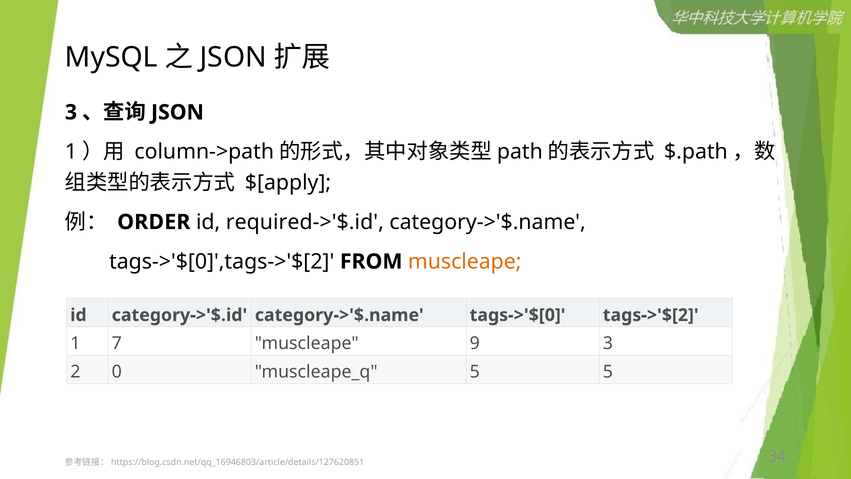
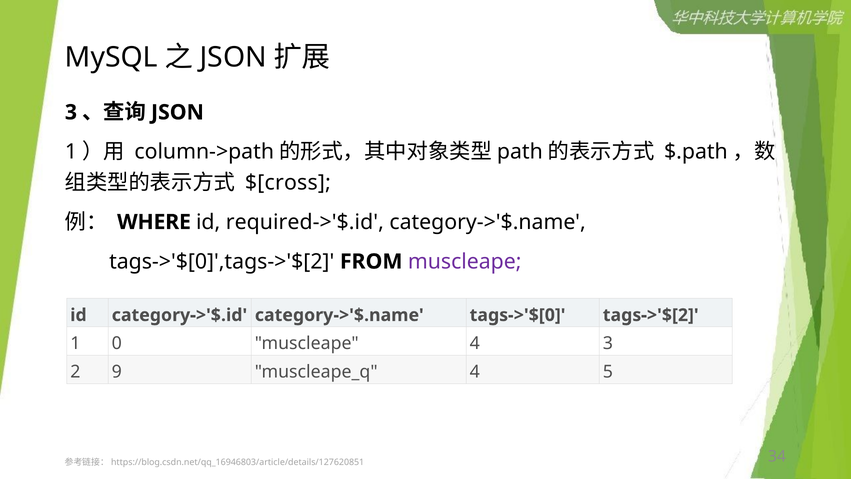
$[apply: $[apply -> $[cross
ORDER: ORDER -> WHERE
muscleape at (465, 261) colour: orange -> purple
7: 7 -> 0
muscleape 9: 9 -> 4
0: 0 -> 9
5 at (475, 372): 5 -> 4
